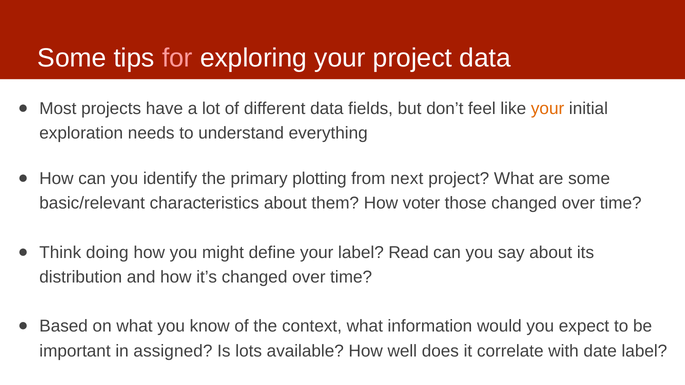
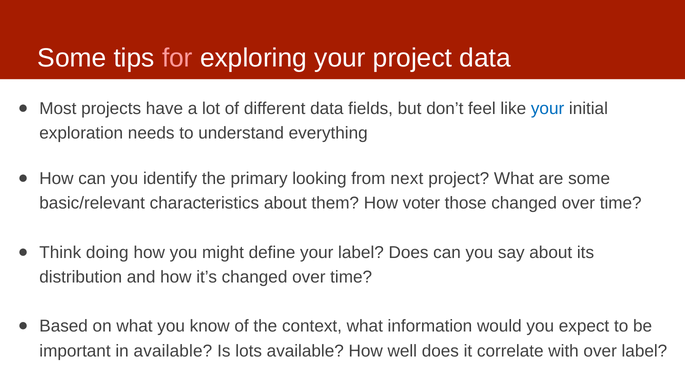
your at (548, 109) colour: orange -> blue
plotting: plotting -> looking
label Read: Read -> Does
in assigned: assigned -> available
with date: date -> over
